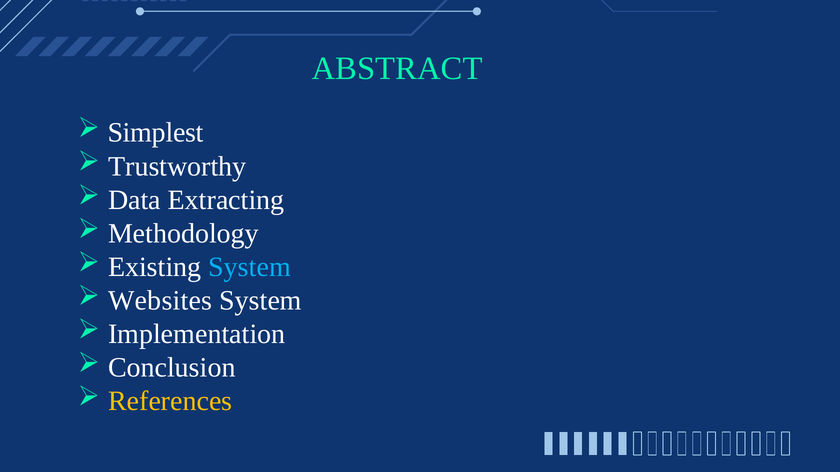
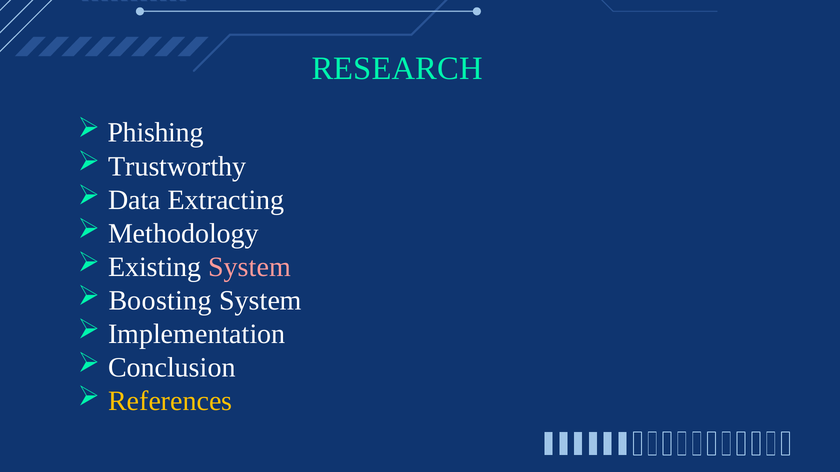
ABSTRACT: ABSTRACT -> RESEARCH
Simplest: Simplest -> Phishing
System at (250, 267) colour: light blue -> pink
Websites: Websites -> Boosting
